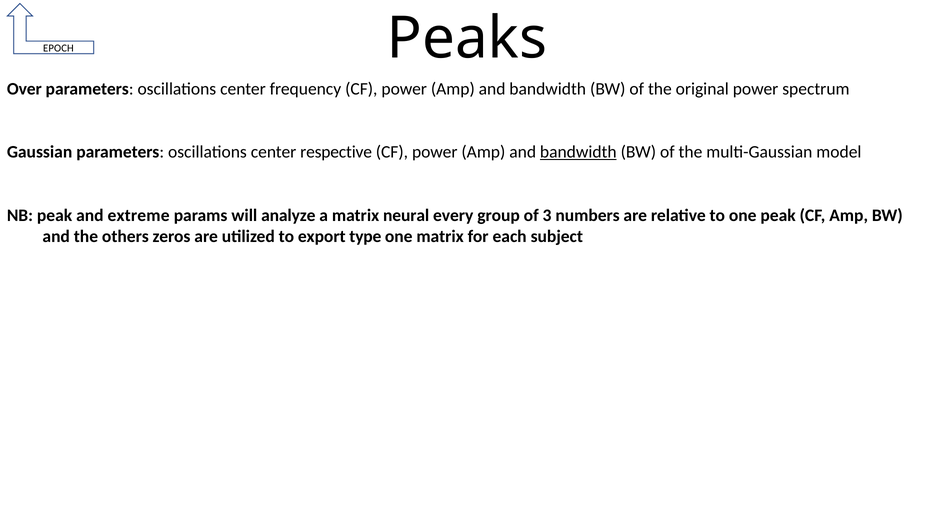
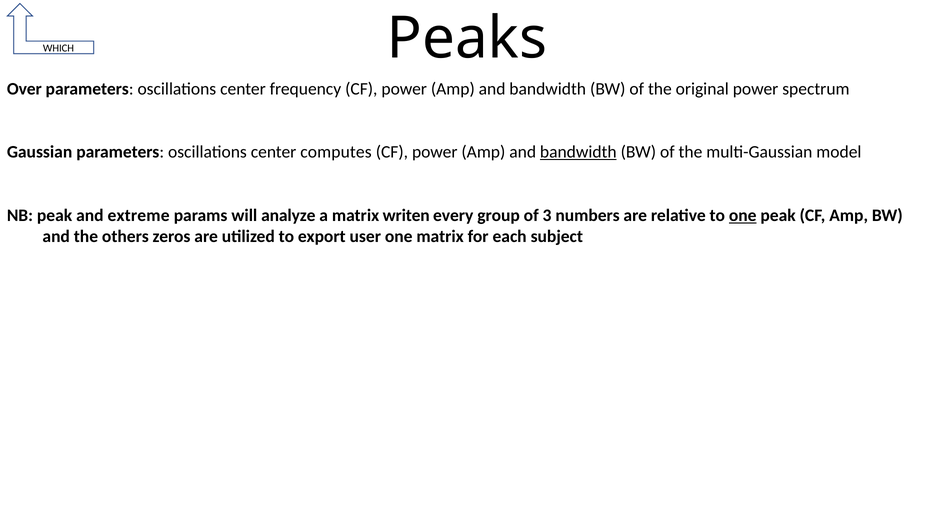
EPOCH: EPOCH -> WHICH
respective: respective -> computes
neural: neural -> writen
one at (743, 215) underline: none -> present
type: type -> user
